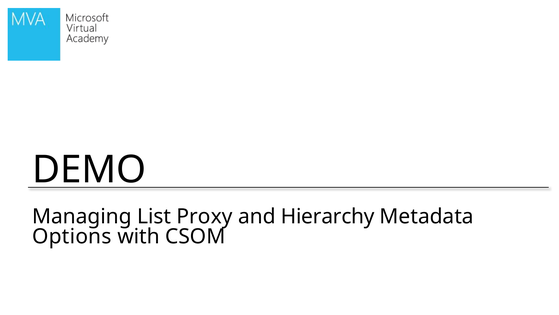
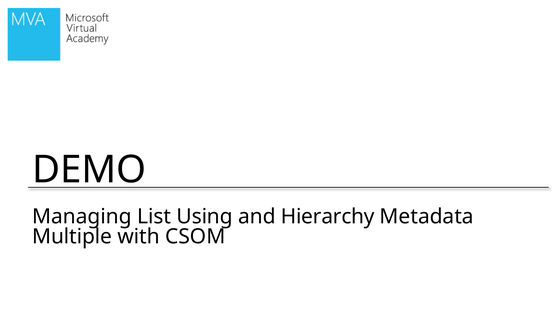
Proxy: Proxy -> Using
Options: Options -> Multiple
